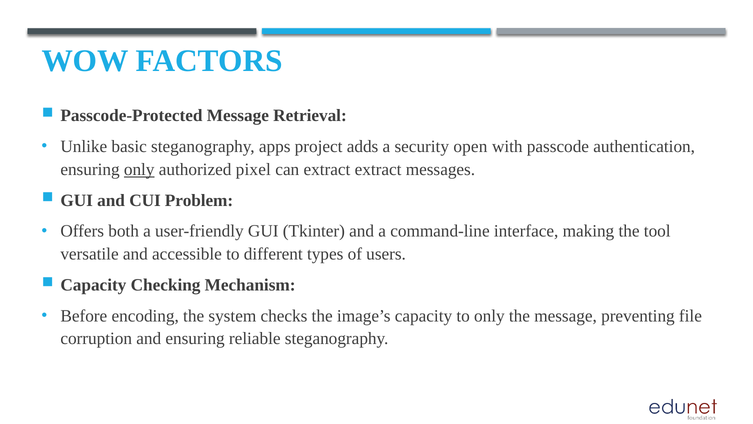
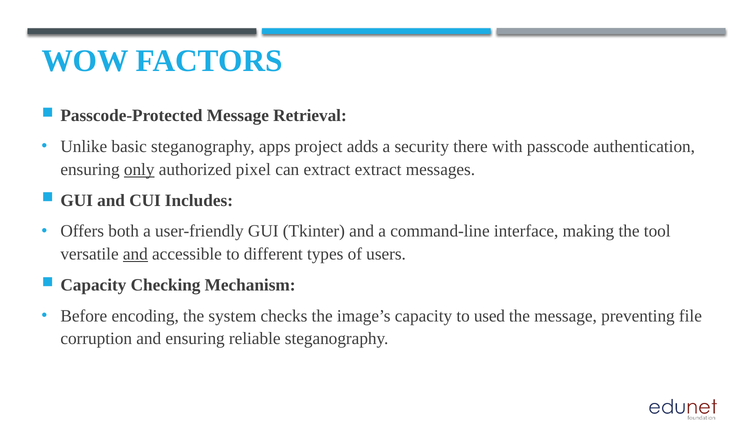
open: open -> there
Problem: Problem -> Includes
and at (135, 254) underline: none -> present
to only: only -> used
